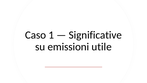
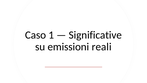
utile: utile -> reali
